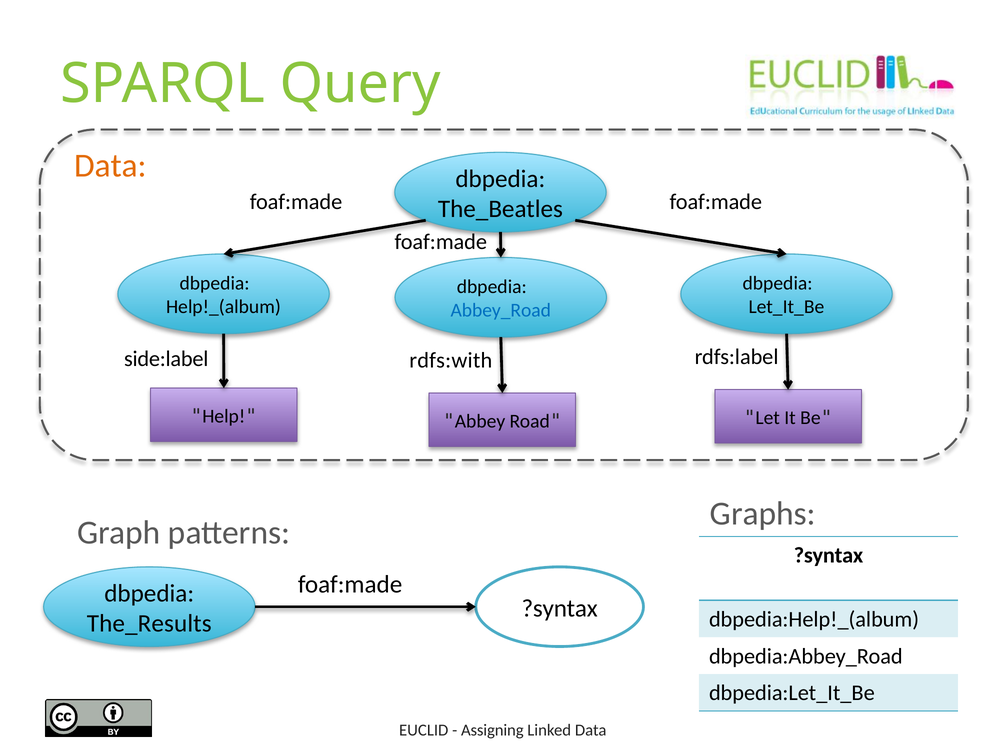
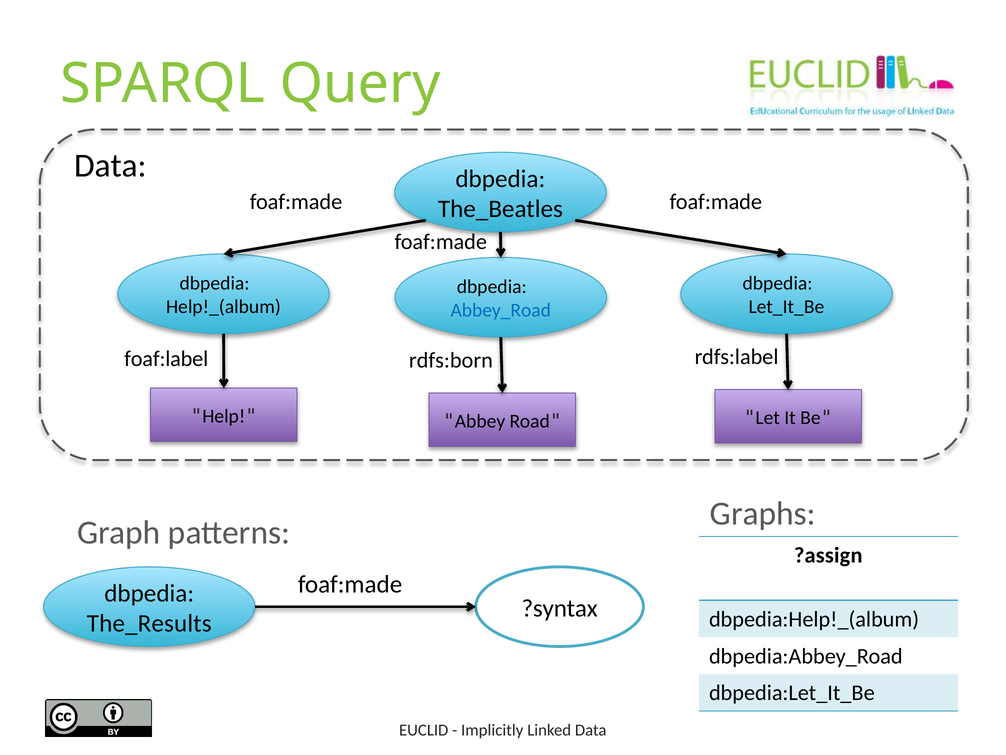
Data at (110, 166) colour: orange -> black
side:label: side:label -> foaf:label
rdfs:with: rdfs:with -> rdfs:born
?syntax at (829, 555): ?syntax -> ?assign
Assigning: Assigning -> Implicitly
